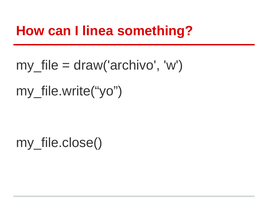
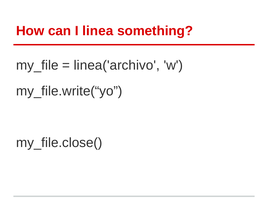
draw('archivo: draw('archivo -> linea('archivo
